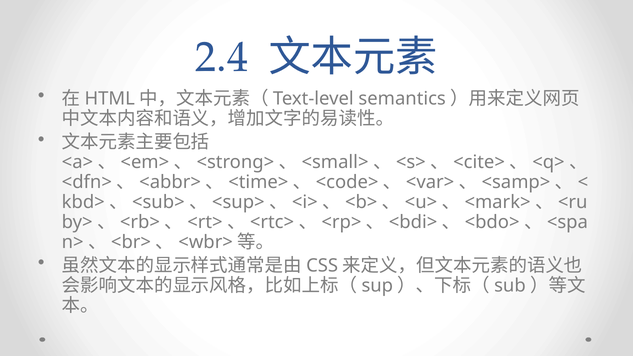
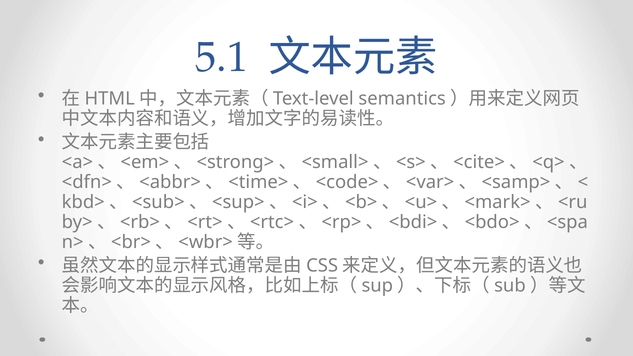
2.4: 2.4 -> 5.1
